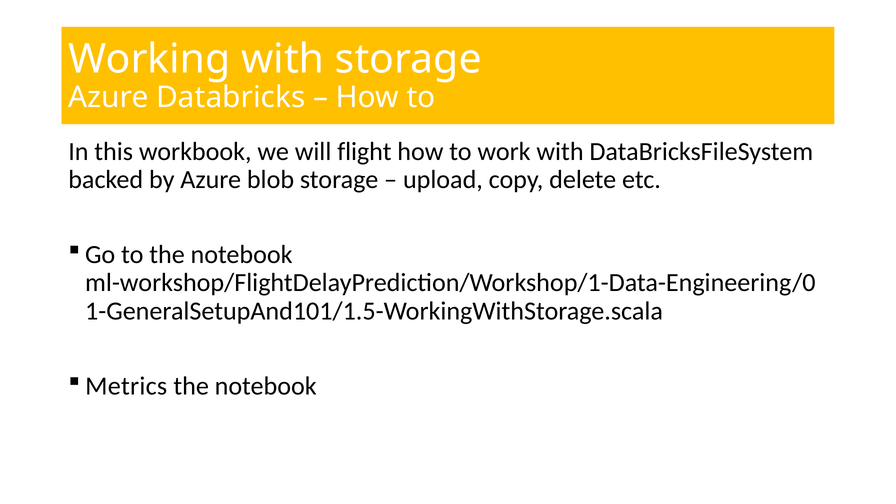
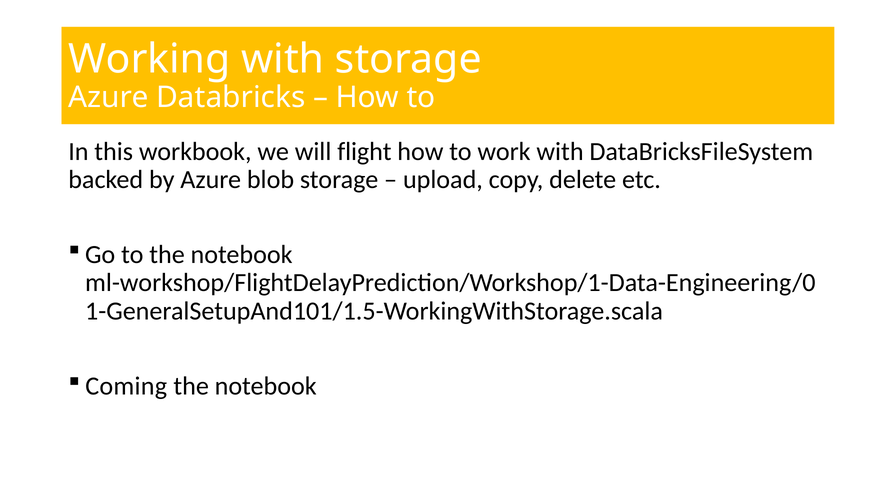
Metrics: Metrics -> Coming
